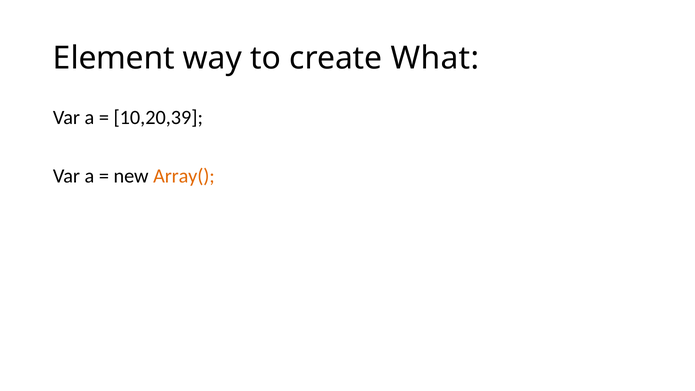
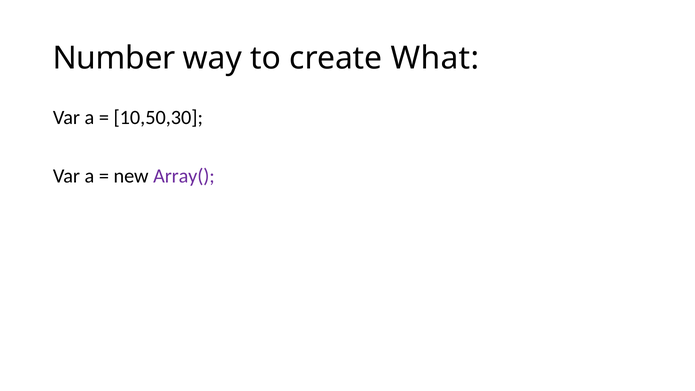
Element: Element -> Number
10,20,39: 10,20,39 -> 10,50,30
Array( colour: orange -> purple
